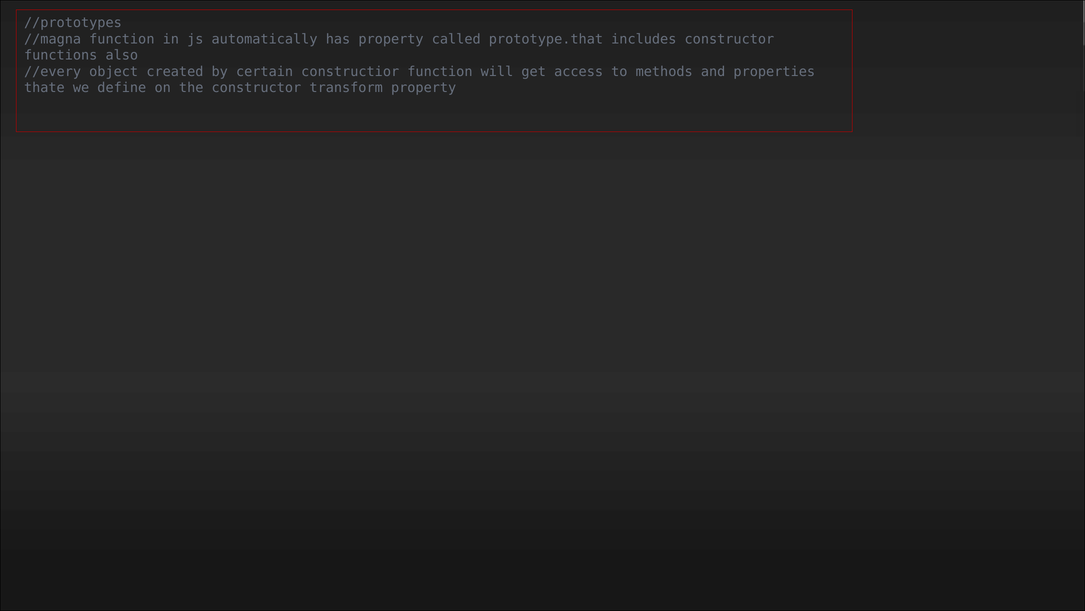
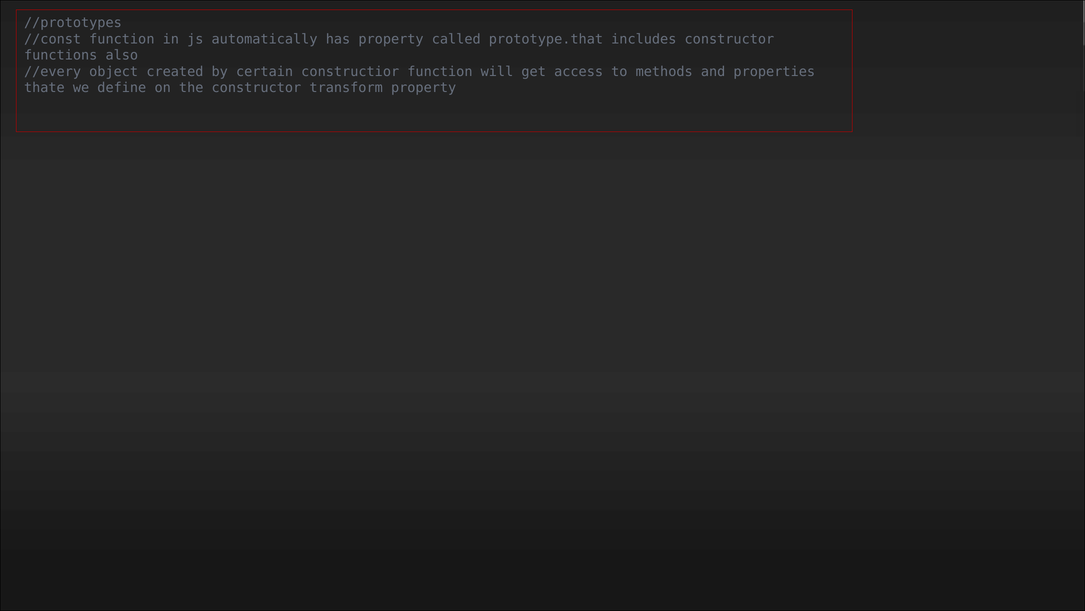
//magna: //magna -> //const
